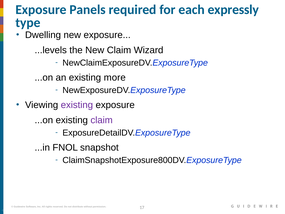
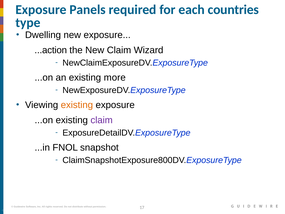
expressly: expressly -> countries
...levels: ...levels -> ...action
existing at (77, 105) colour: purple -> orange
